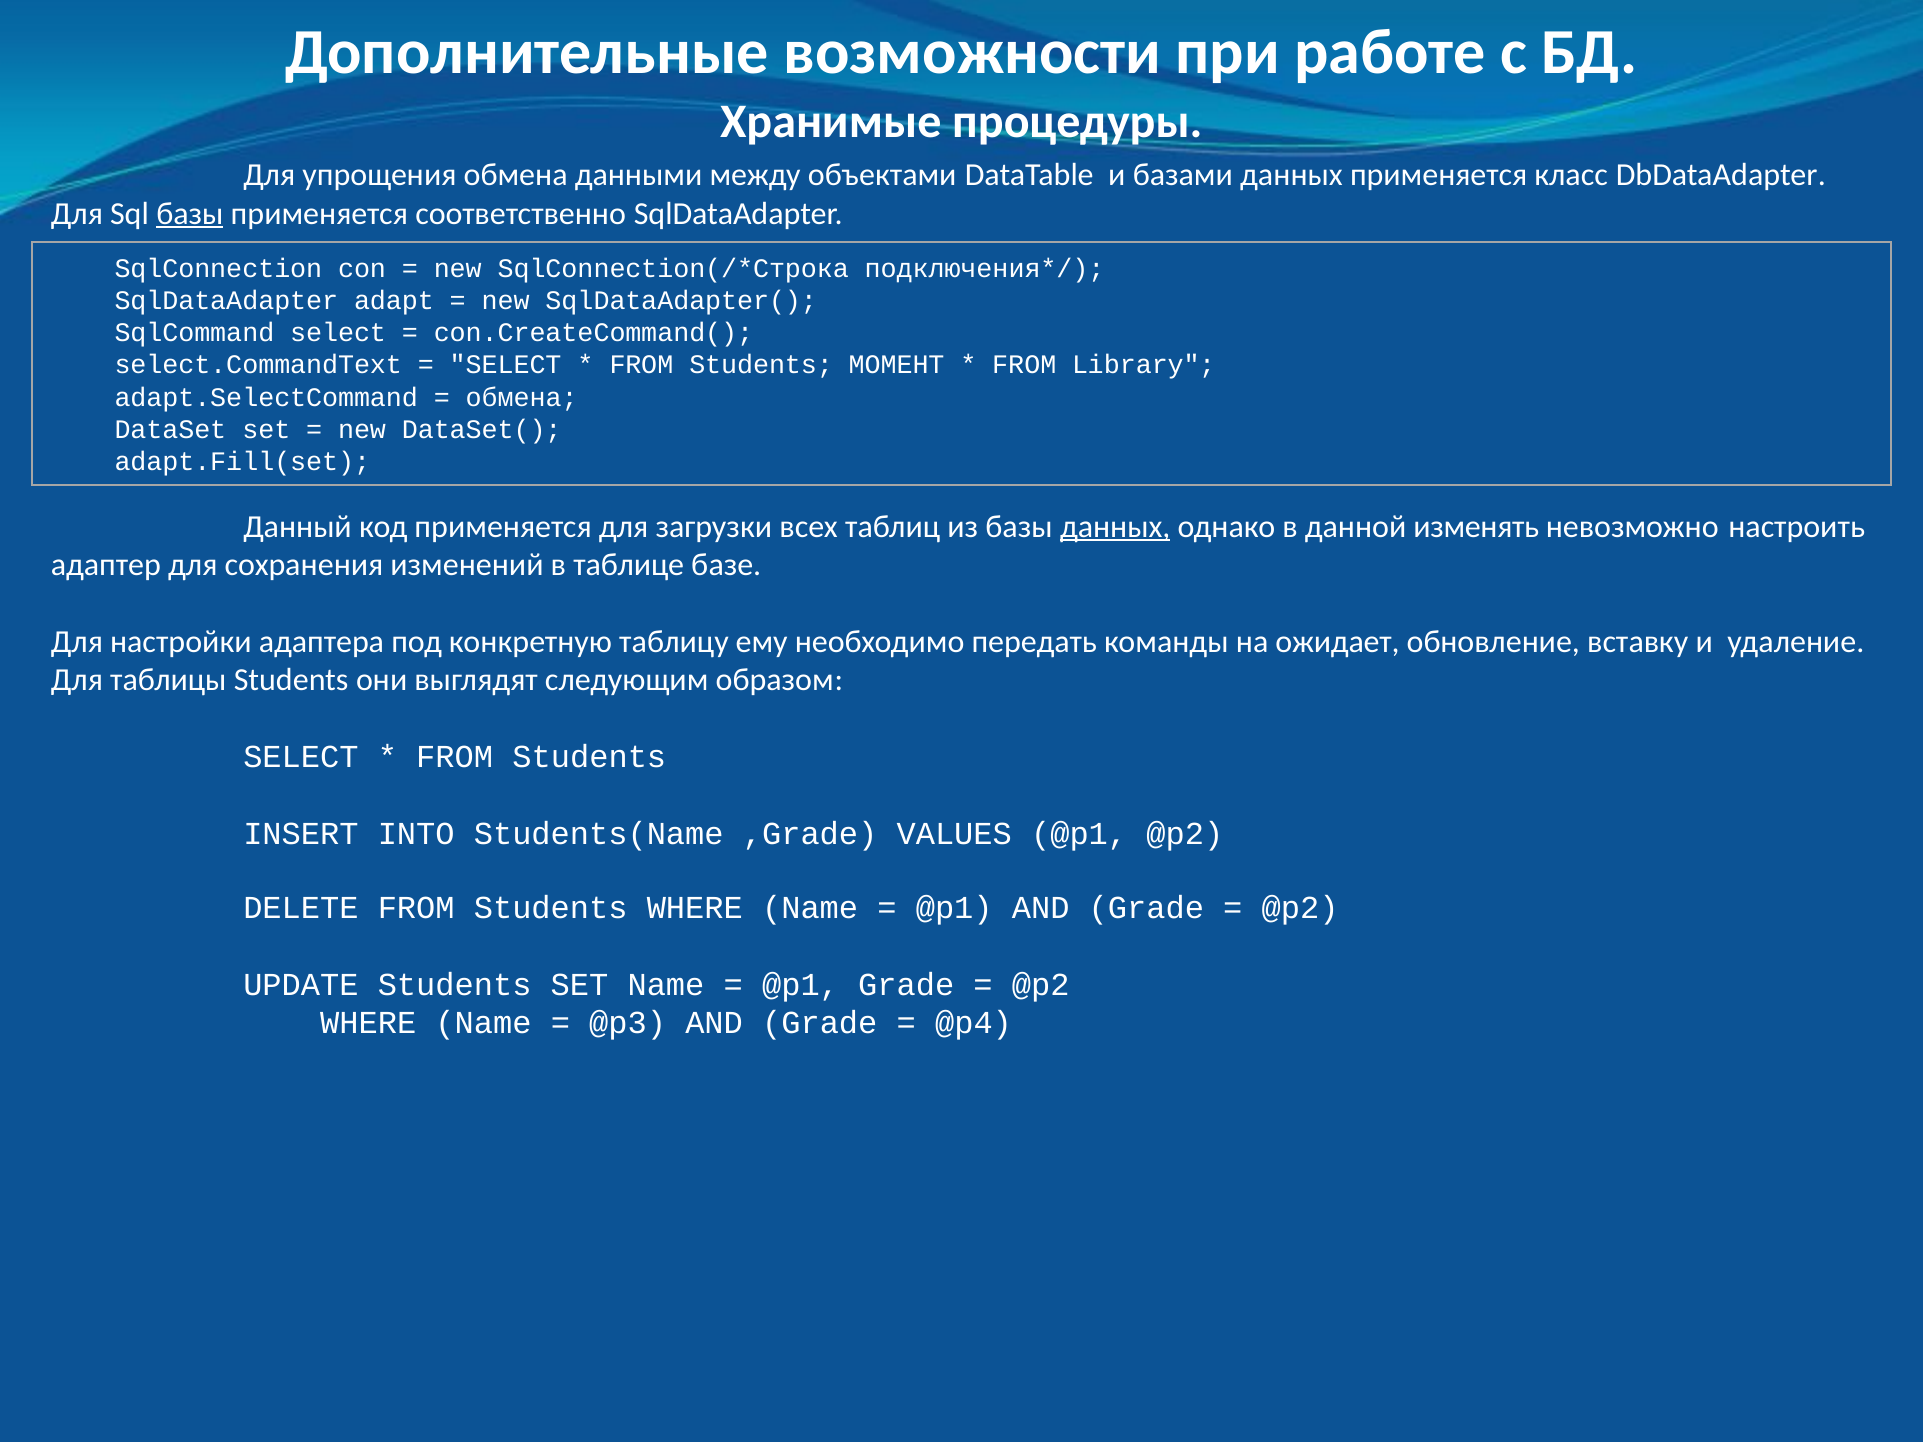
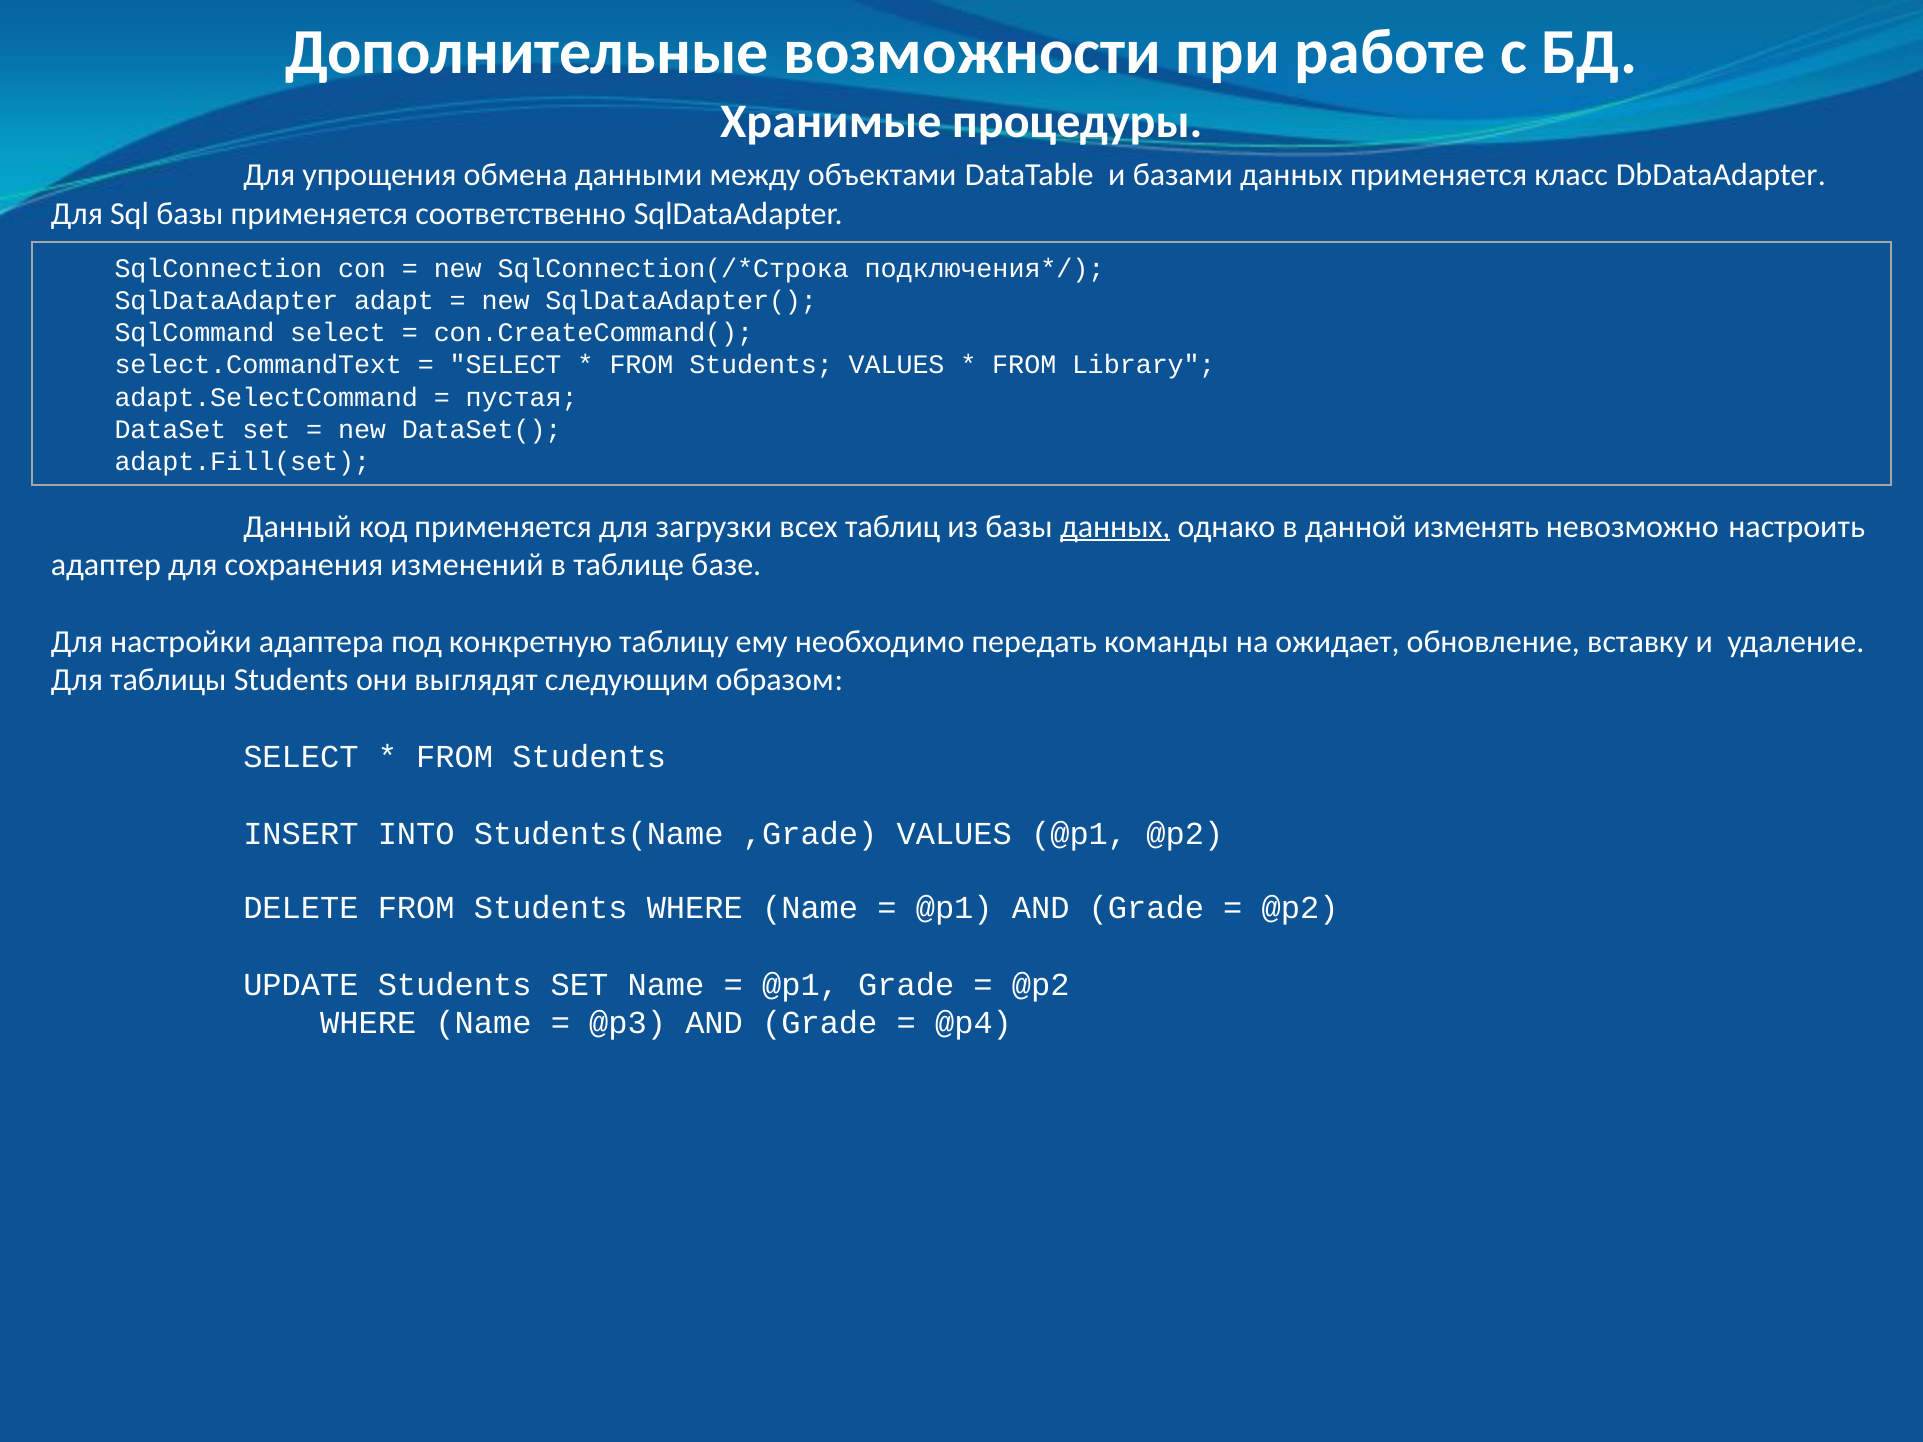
базы at (190, 214) underline: present -> none
Students МОМЕНТ: МОМЕНТ -> VALUES
обмена at (522, 397): обмена -> пустая
